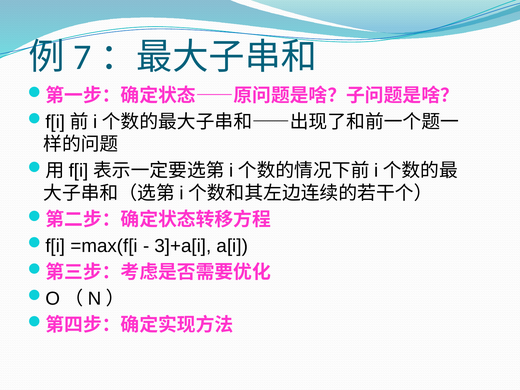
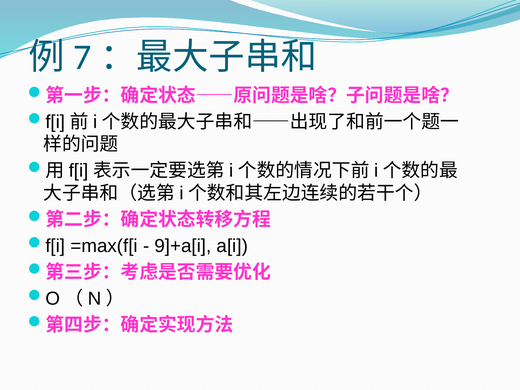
3]+a[i: 3]+a[i -> 9]+a[i
